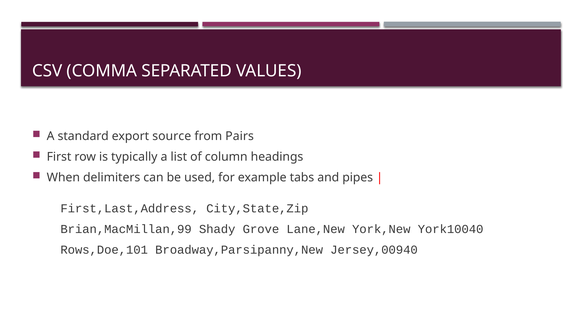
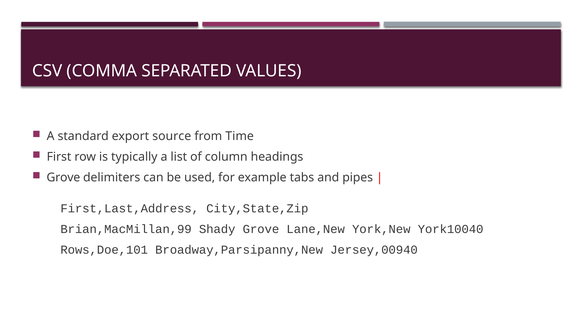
Pairs: Pairs -> Time
When at (63, 177): When -> Grove
